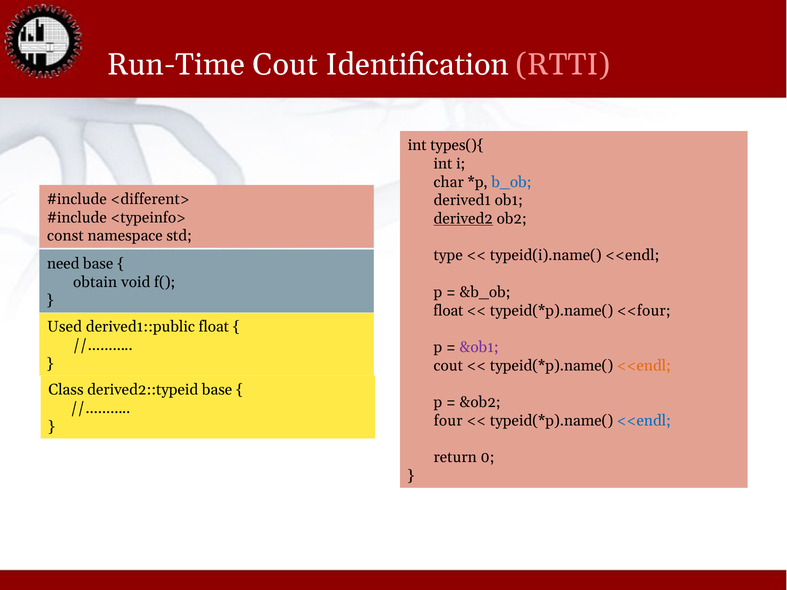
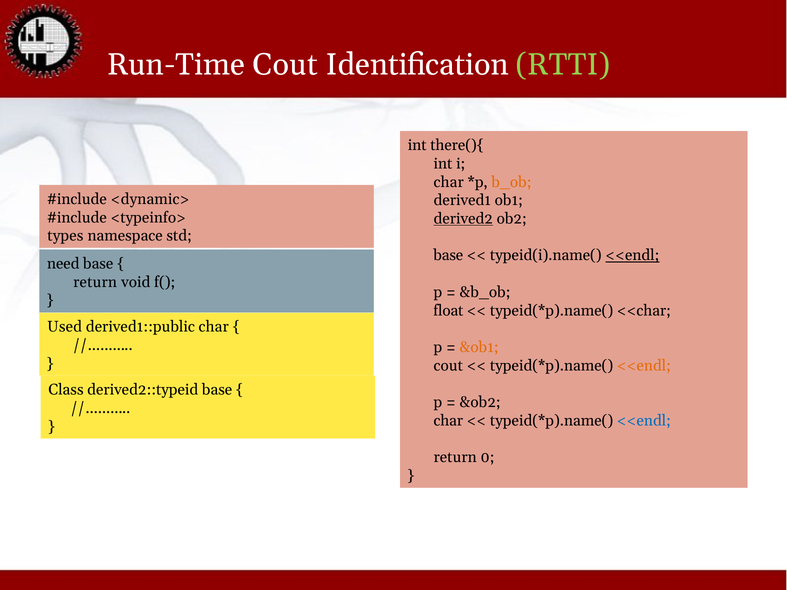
RTTI colour: pink -> light green
types(){: types(){ -> there(){
b_ob colour: blue -> orange
<different>: <different> -> <dynamic>
const: const -> types
type at (448, 256): type -> base
<<endl at (632, 256) underline: none -> present
obtain at (95, 282): obtain -> return
<<four: <<four -> <<char
derived1::public float: float -> char
&ob1 colour: purple -> orange
four at (448, 421): four -> char
